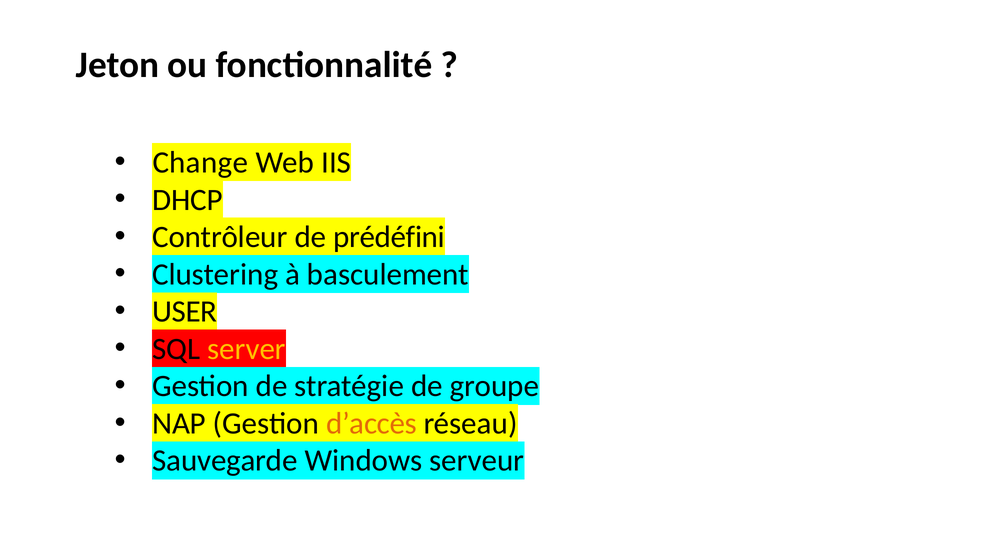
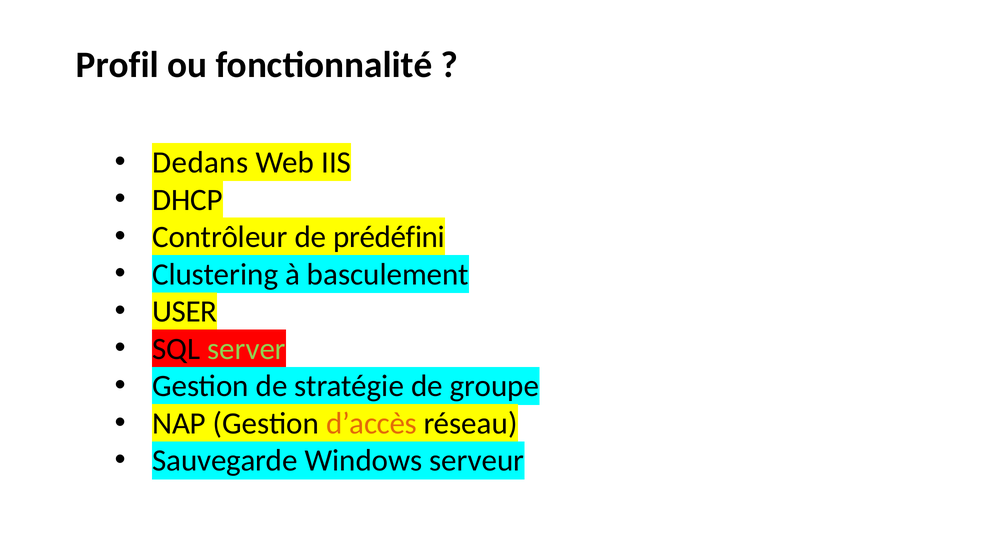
Jeton: Jeton -> Profil
Change: Change -> Dedans
server colour: yellow -> light green
